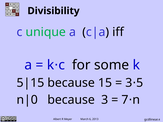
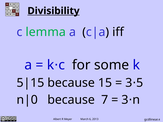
Divisibility underline: none -> present
unique: unique -> lemma
because 3: 3 -> 7
7 at (125, 100): 7 -> 3
